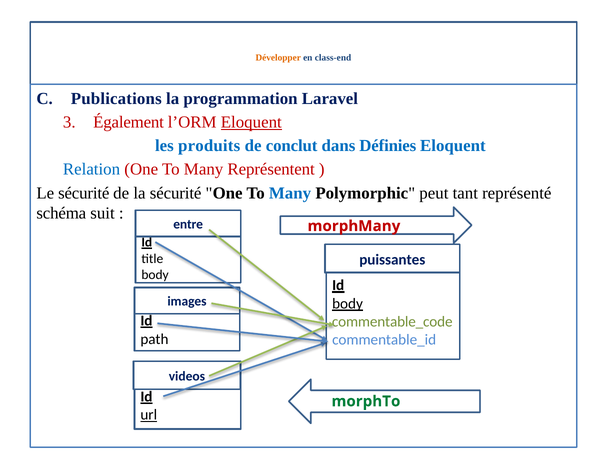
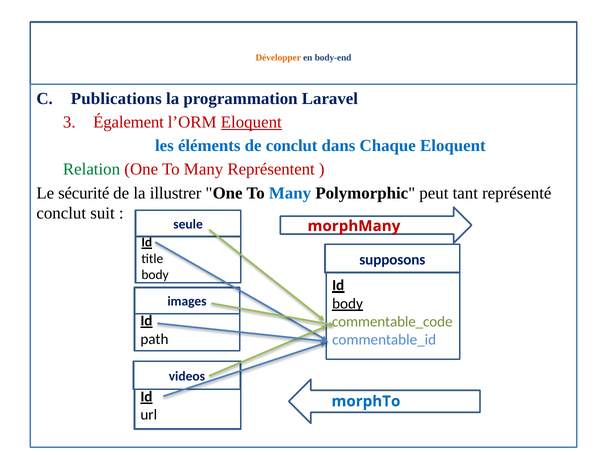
class-end: class-end -> body-end
produits: produits -> éléments
Définies: Définies -> Chaque
Relation colour: blue -> green
la sécurité: sécurité -> illustrer
schéma at (61, 213): schéma -> conclut
entre: entre -> seule
puissantes: puissantes -> supposons
morphTo colour: green -> blue
url underline: present -> none
